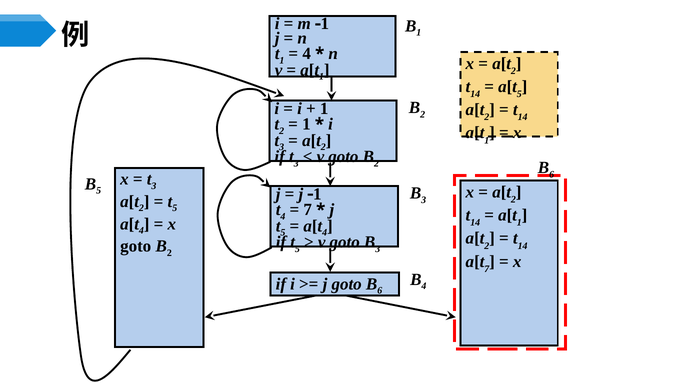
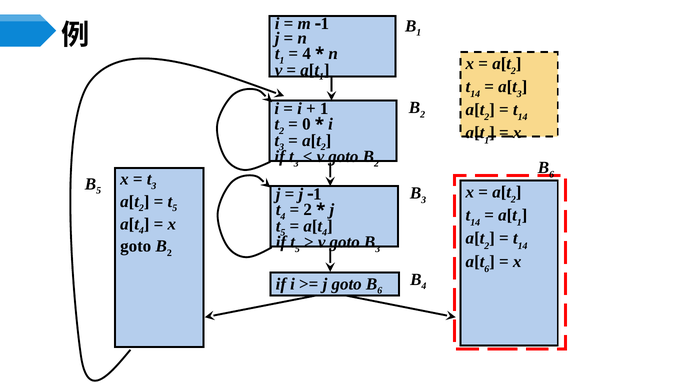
5 at (519, 94): 5 -> 3
1 at (306, 124): 1 -> 0
7 at (308, 210): 7 -> 2
7 at (487, 269): 7 -> 6
